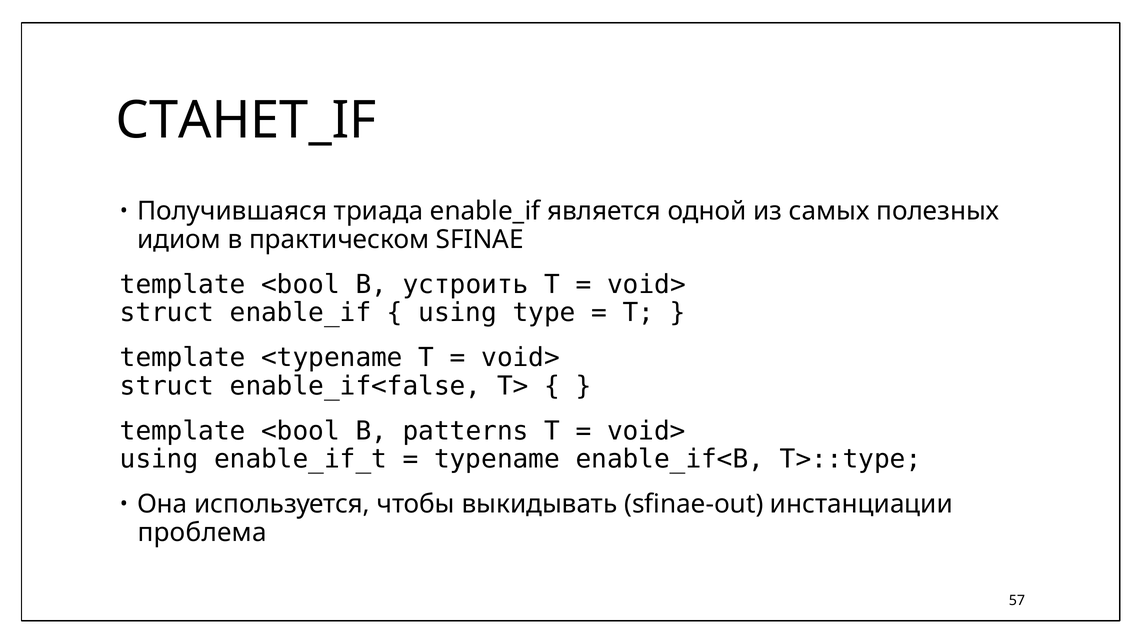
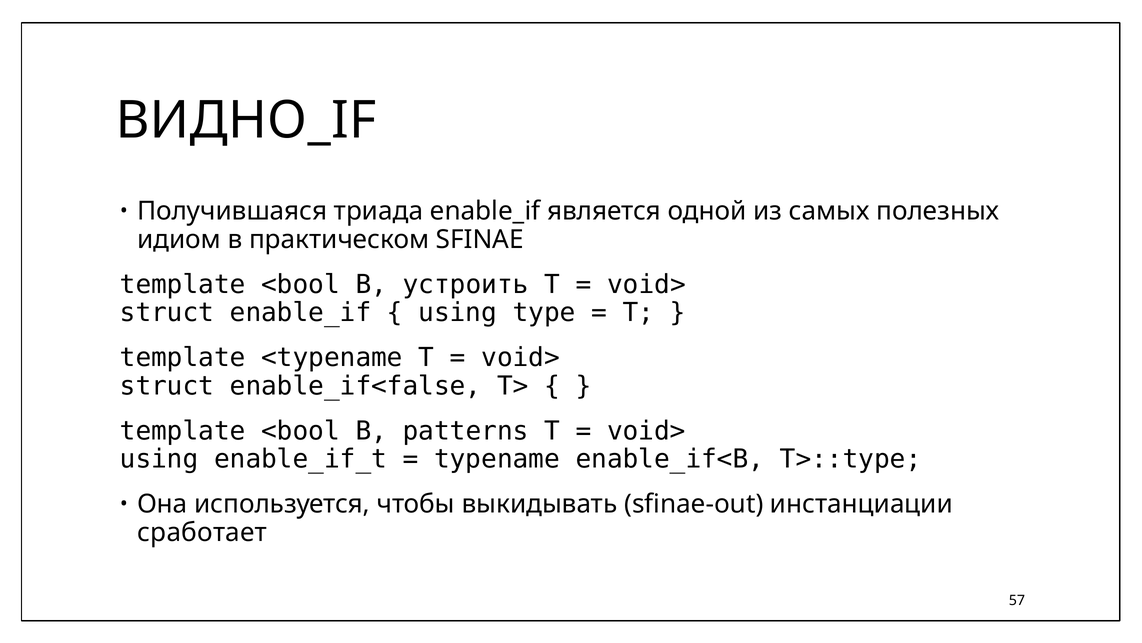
СТАНЕТ_IF: СТАНЕТ_IF -> ВИДНО_IF
проблема: проблема -> сработает
